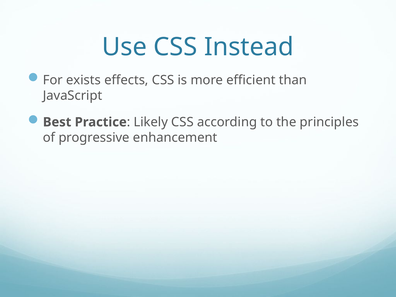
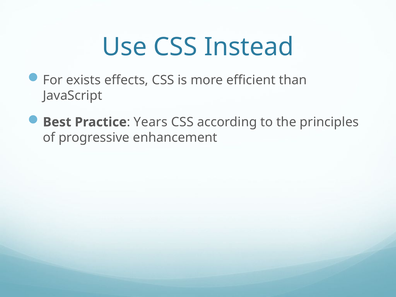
Likely: Likely -> Years
